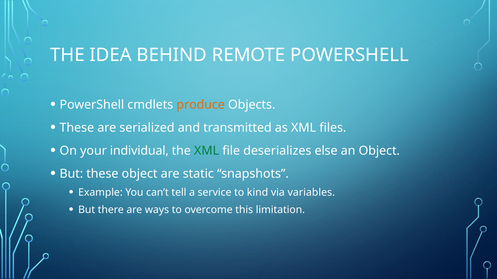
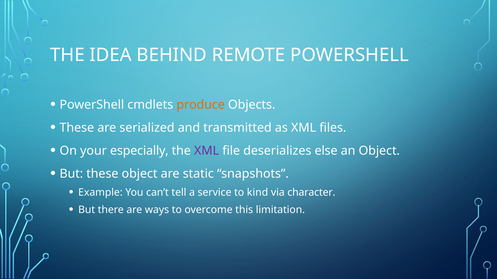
individual: individual -> especially
XML at (207, 151) colour: green -> purple
variables: variables -> character
